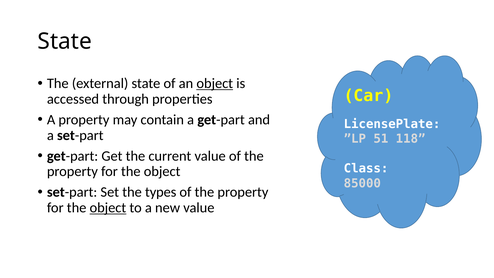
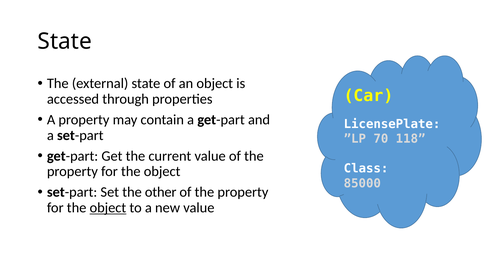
object at (215, 83) underline: present -> none
51: 51 -> 70
types: types -> other
